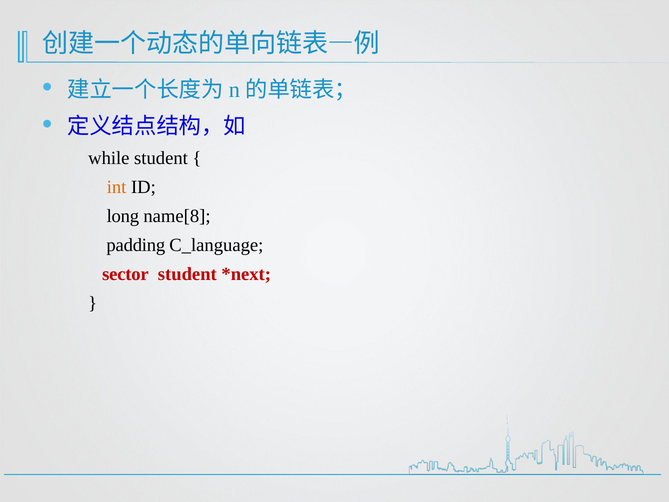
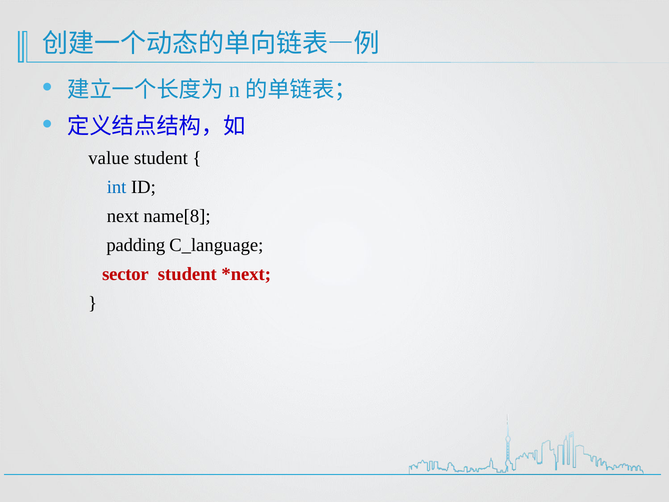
while: while -> value
int colour: orange -> blue
long: long -> next
